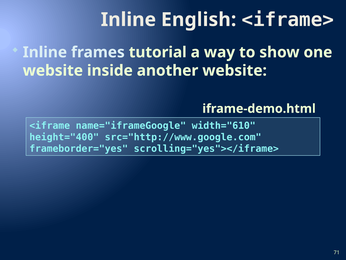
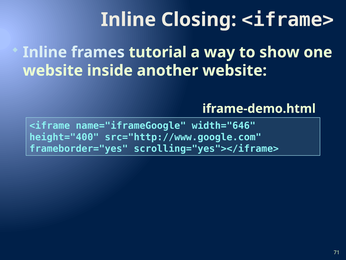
English: English -> Closing
width="610: width="610 -> width="646
